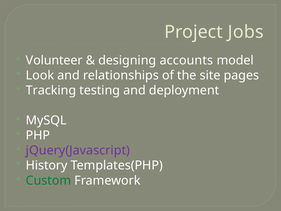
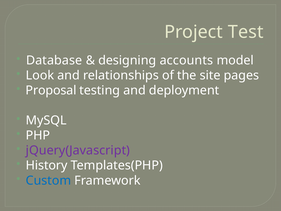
Jobs: Jobs -> Test
Volunteer: Volunteer -> Database
Tracking: Tracking -> Proposal
Custom colour: green -> blue
